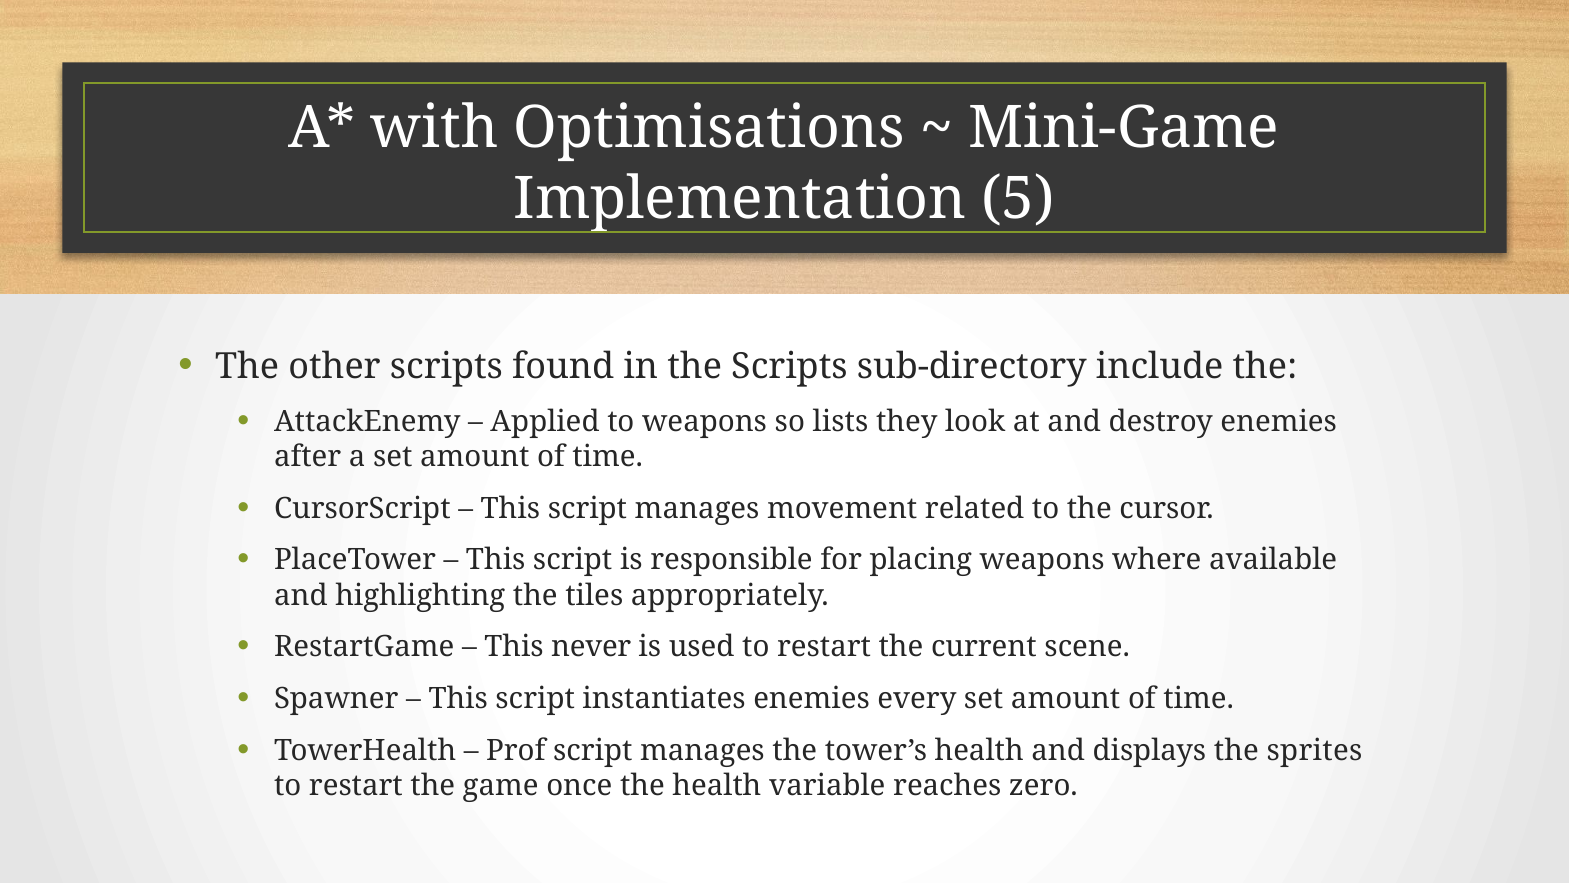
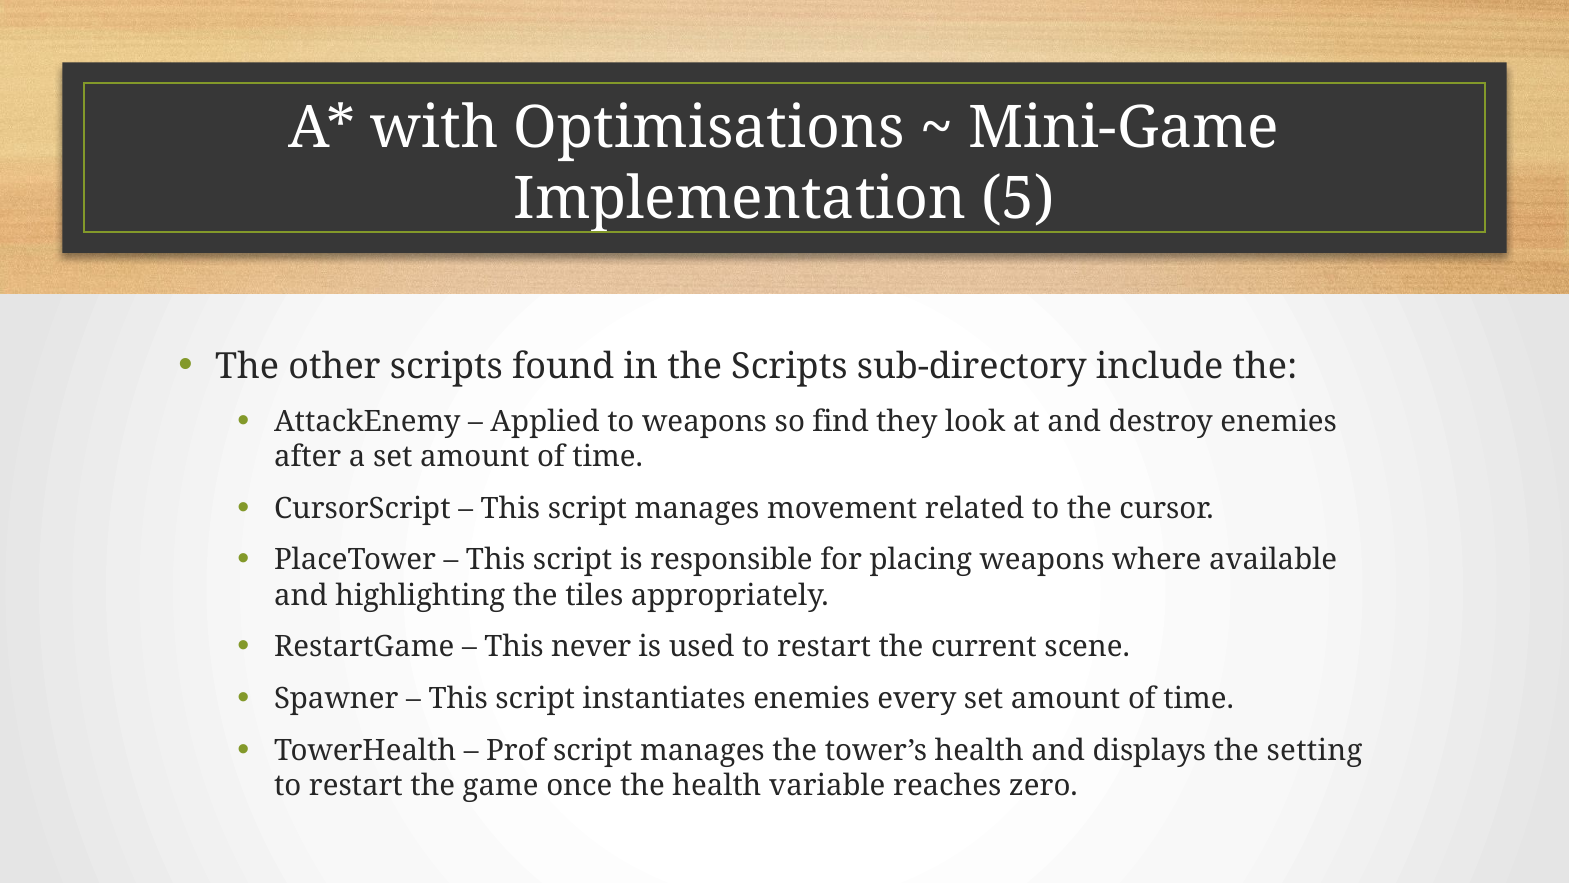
lists: lists -> find
sprites: sprites -> setting
